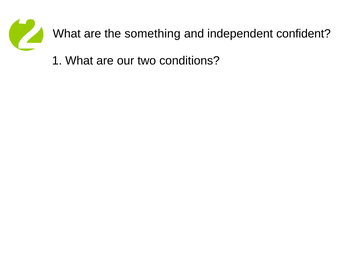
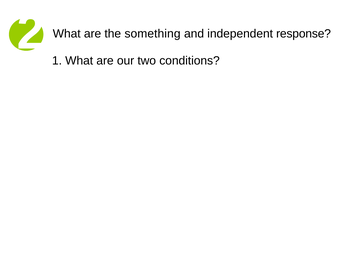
confident: confident -> response
